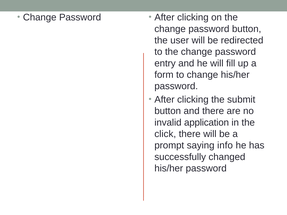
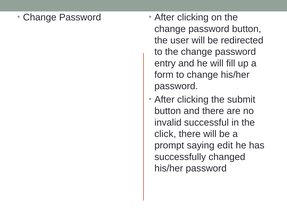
application: application -> successful
info: info -> edit
